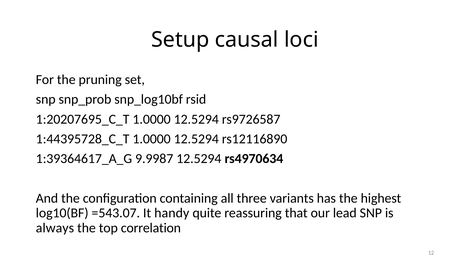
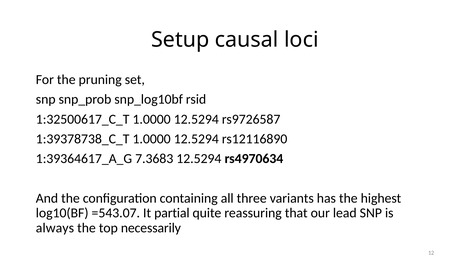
1:20207695_C_T: 1:20207695_C_T -> 1:32500617_C_T
1:44395728_C_T: 1:44395728_C_T -> 1:39378738_C_T
9.9987: 9.9987 -> 7.3683
handy: handy -> partial
correlation: correlation -> necessarily
